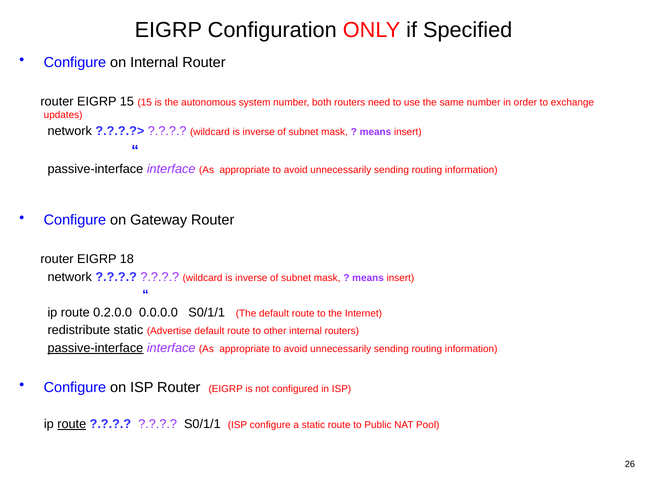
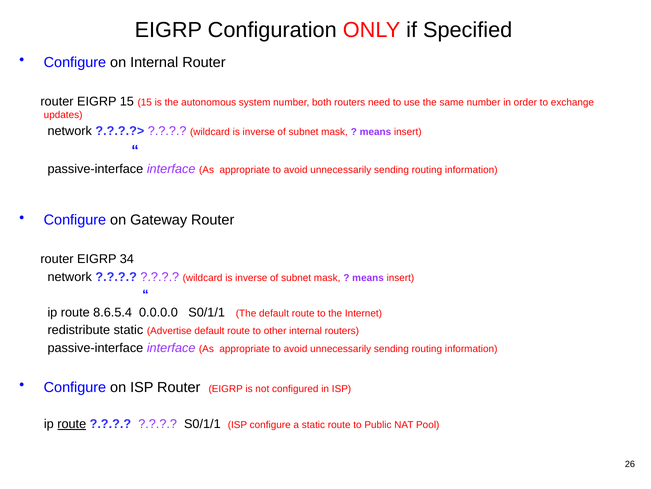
18: 18 -> 34
0.2.0.0: 0.2.0.0 -> 8.6.5.4
passive-interface at (95, 347) underline: present -> none
